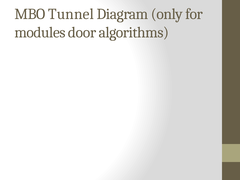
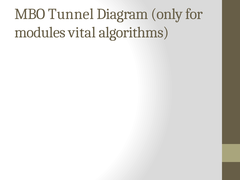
door: door -> vital
